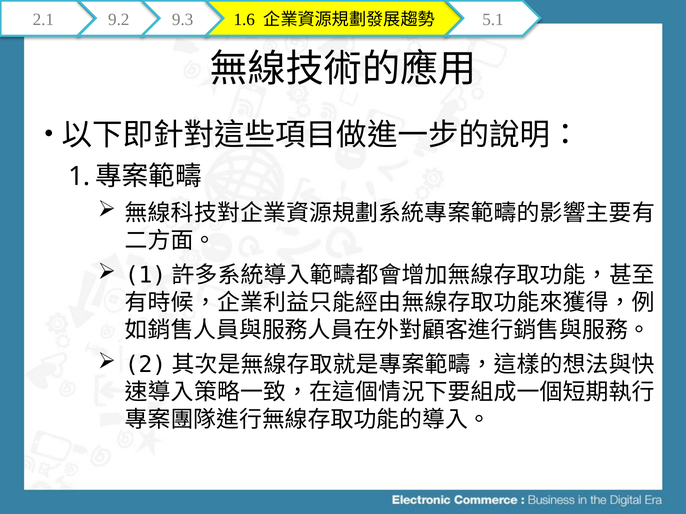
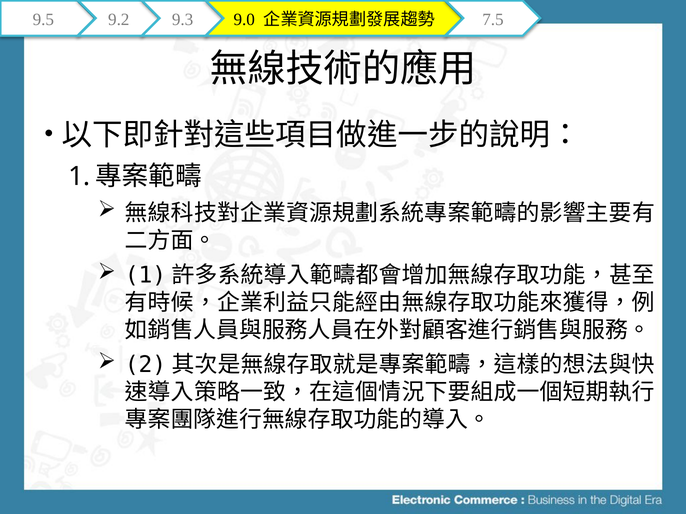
2.1: 2.1 -> 9.5
1.6: 1.6 -> 9.0
5.1: 5.1 -> 7.5
